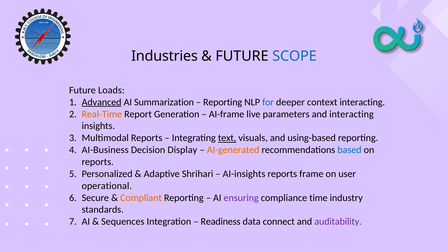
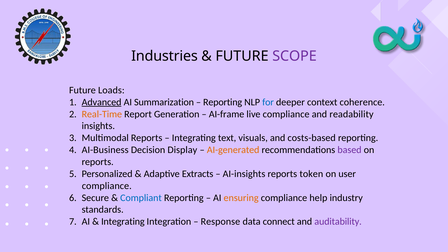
SCOPE colour: blue -> purple
context interacting: interacting -> coherence
live parameters: parameters -> compliance
and interacting: interacting -> readability
text underline: present -> none
using-based: using-based -> costs-based
based colour: blue -> purple
Shrihari: Shrihari -> Extracts
frame: frame -> token
operational at (107, 186): operational -> compliance
Compliant colour: orange -> blue
ensuring colour: purple -> orange
time: time -> help
Sequences at (123, 222): Sequences -> Integrating
Readiness: Readiness -> Response
